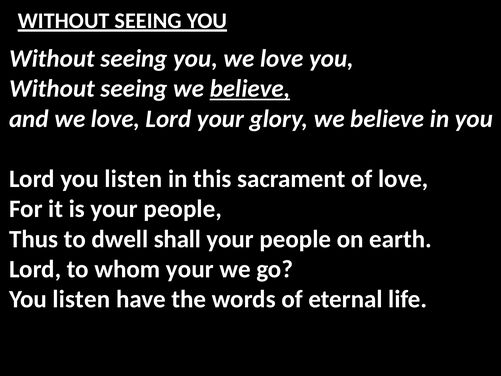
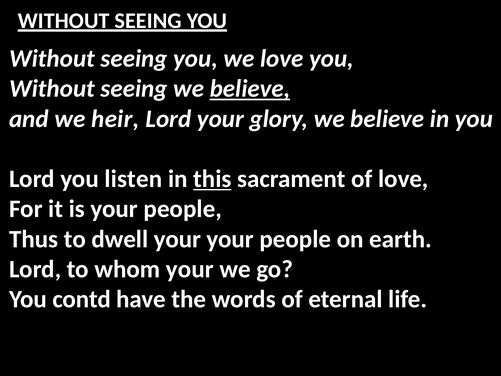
and we love: love -> heir
this underline: none -> present
dwell shall: shall -> your
listen at (81, 299): listen -> contd
